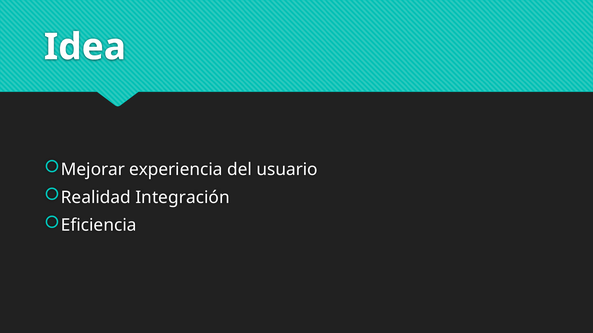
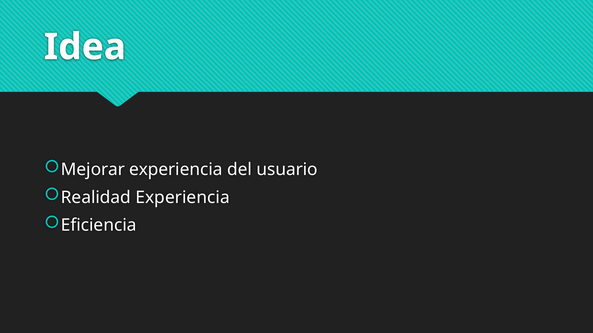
Realidad Integración: Integración -> Experiencia
